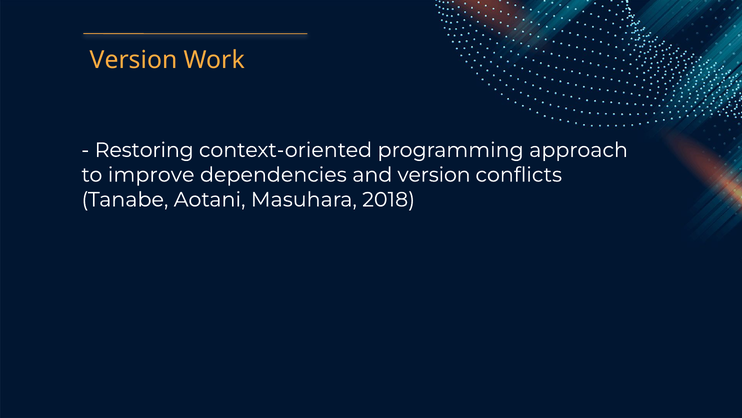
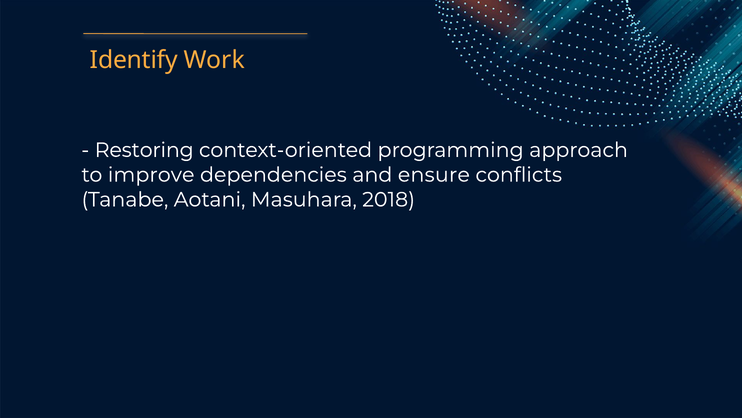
Version at (134, 60): Version -> Identify
and version: version -> ensure
